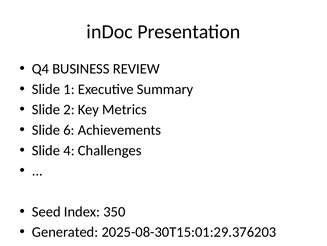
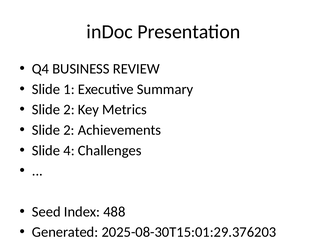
6 at (69, 130): 6 -> 2
350: 350 -> 488
